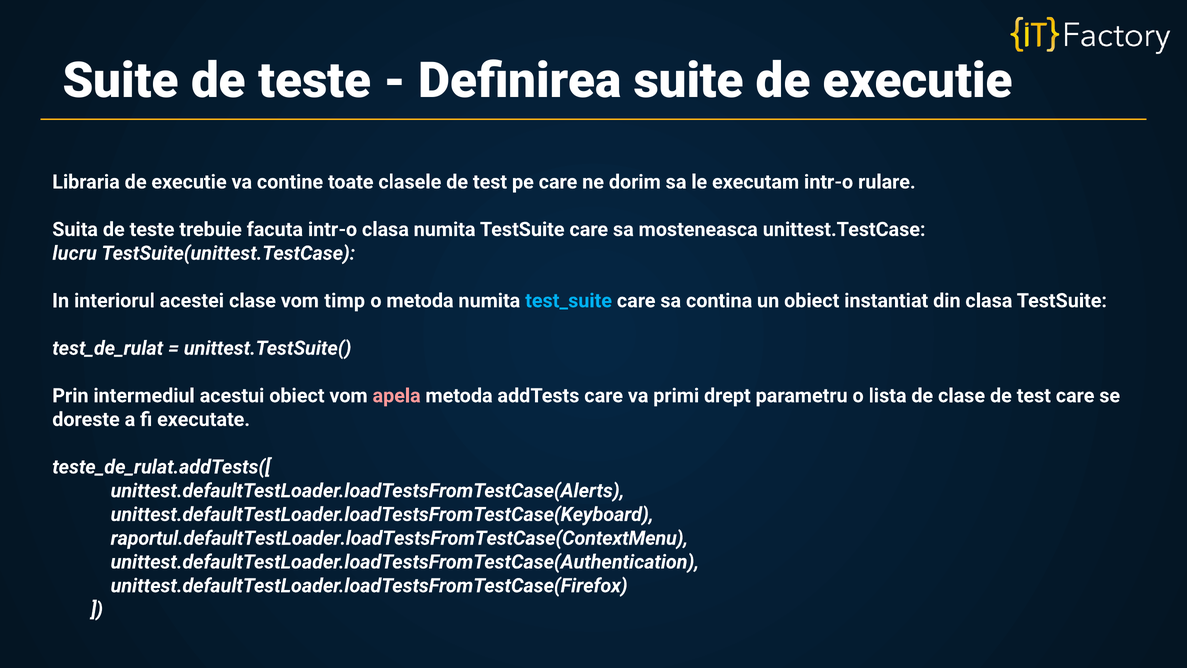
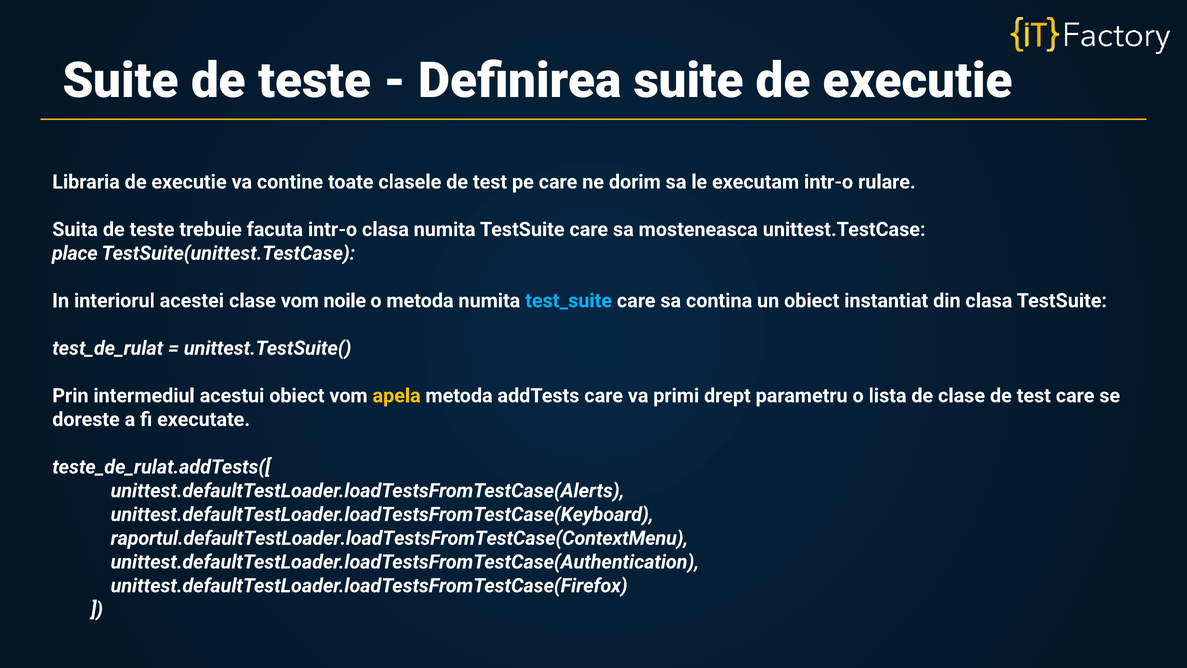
lucru: lucru -> place
timp: timp -> noile
apela colour: pink -> yellow
